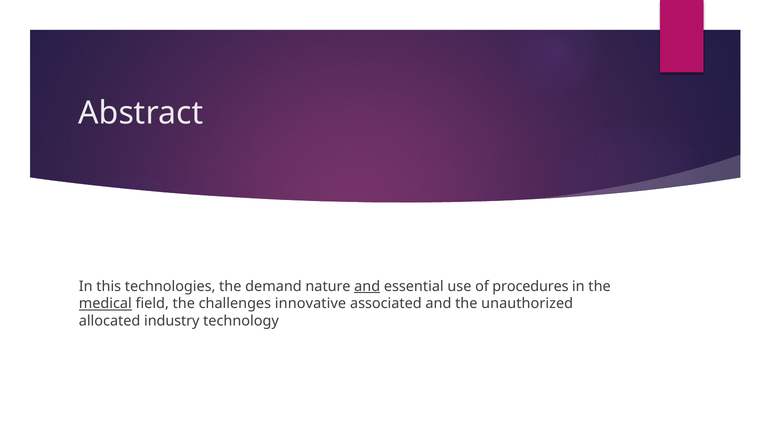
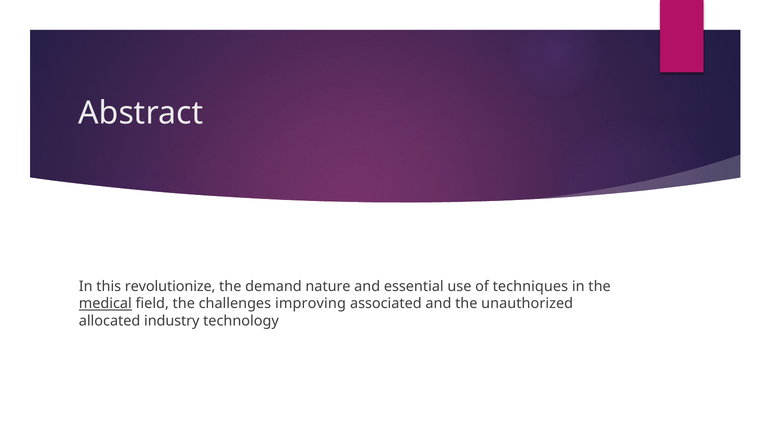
technologies: technologies -> revolutionize
and at (367, 286) underline: present -> none
procedures: procedures -> techniques
innovative: innovative -> improving
